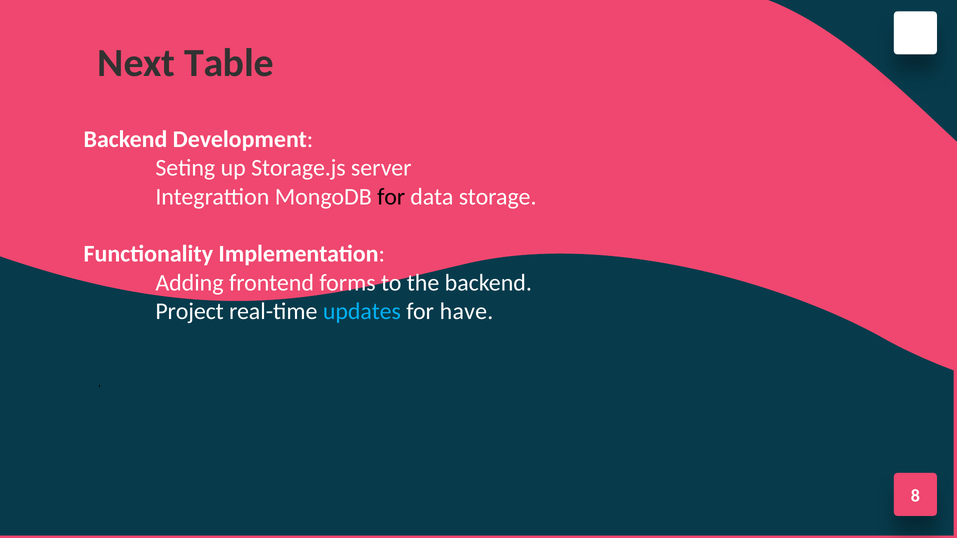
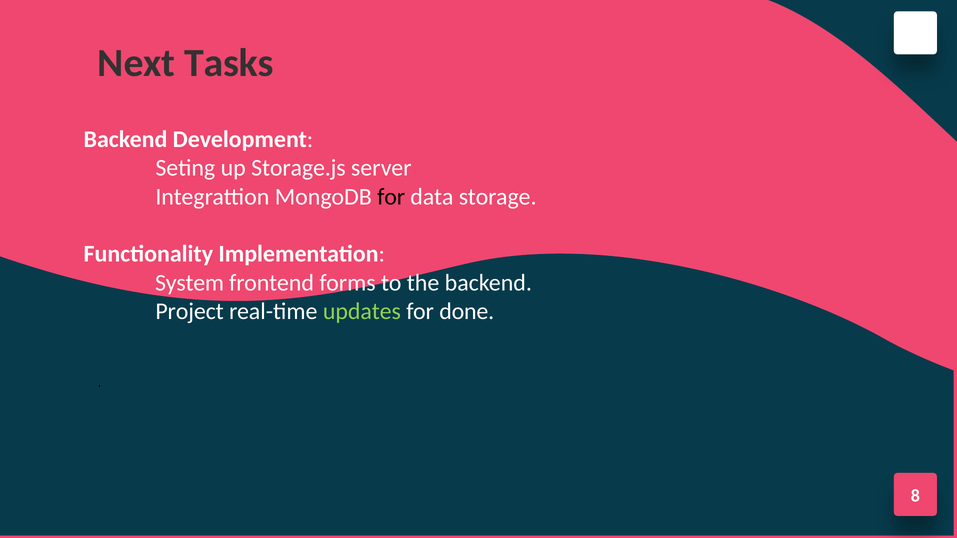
Table: Table -> Tasks
Adding: Adding -> System
updates colour: light blue -> light green
have: have -> done
